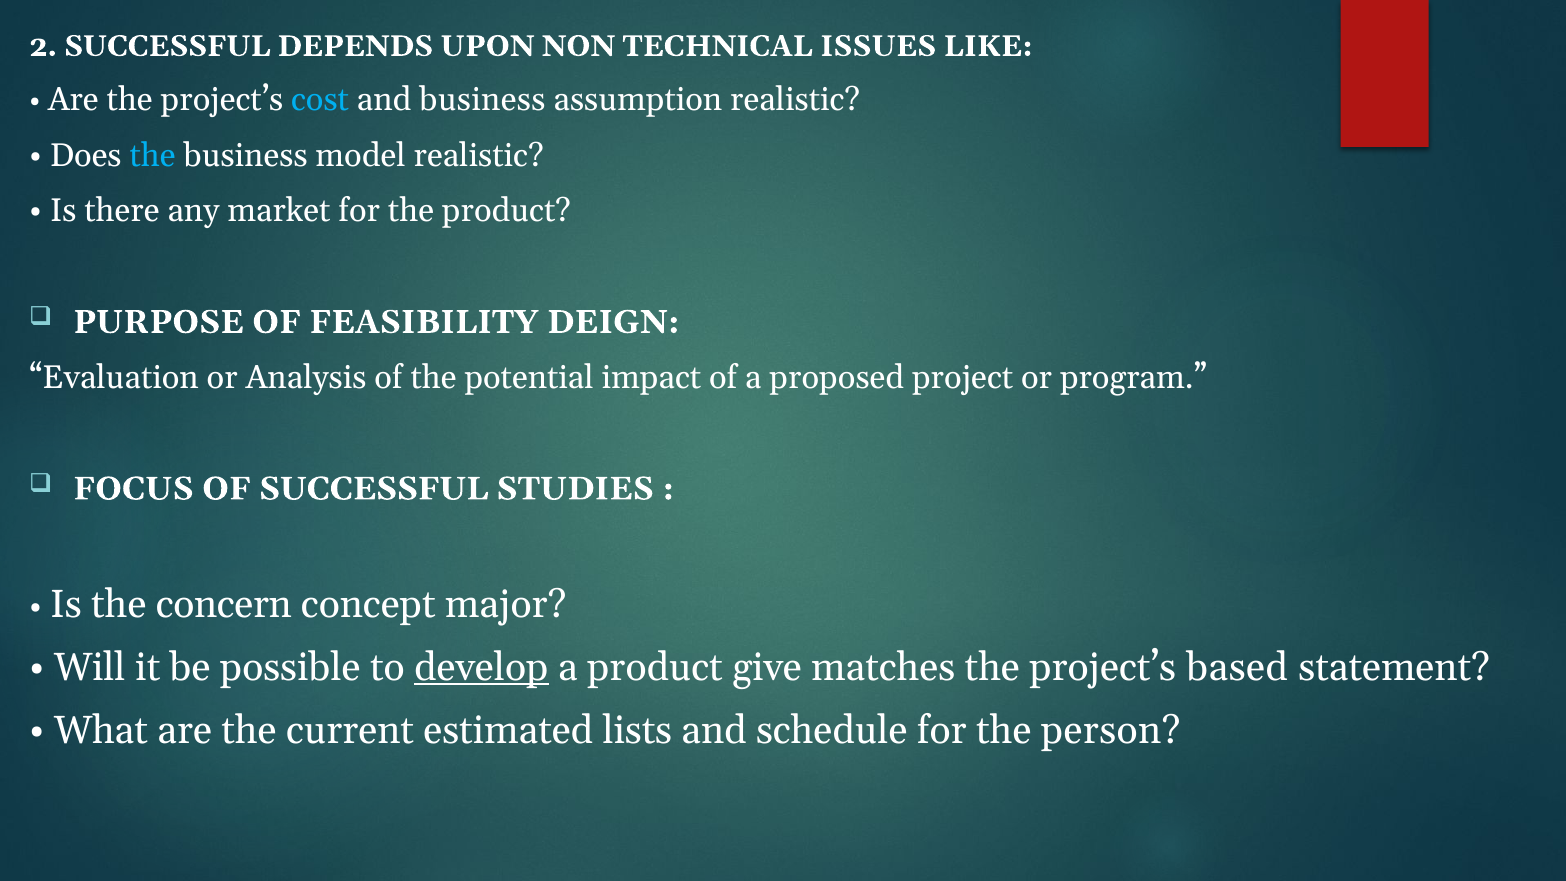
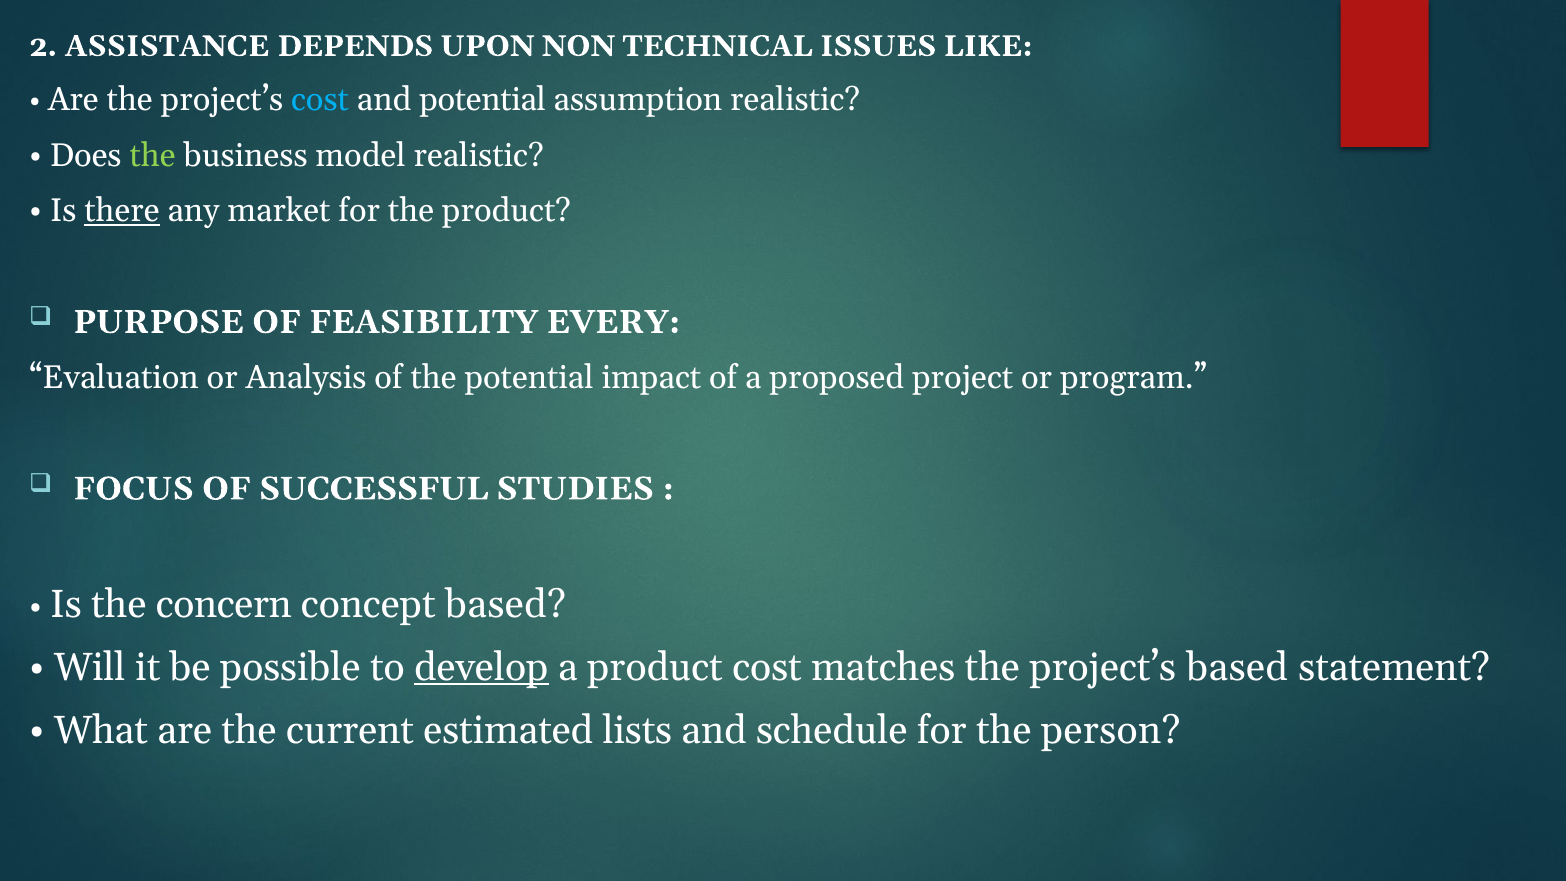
2 SUCCESSFUL: SUCCESSFUL -> ASSISTANCE
and business: business -> potential
the at (153, 155) colour: light blue -> light green
there underline: none -> present
DEIGN: DEIGN -> EVERY
concept major: major -> based
product give: give -> cost
